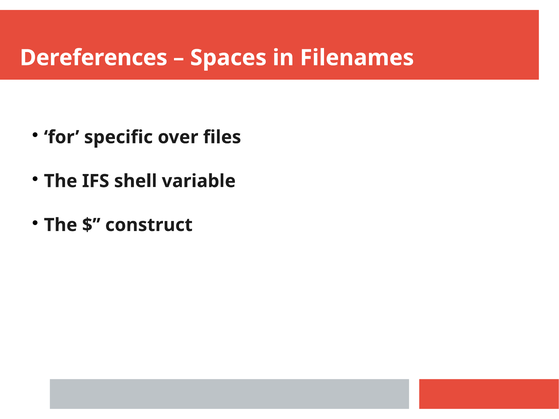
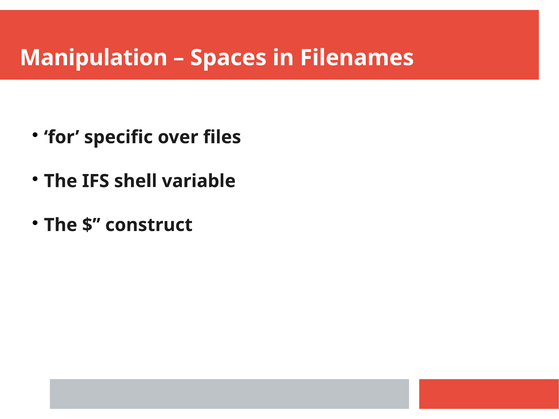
Dereferences: Dereferences -> Manipulation
